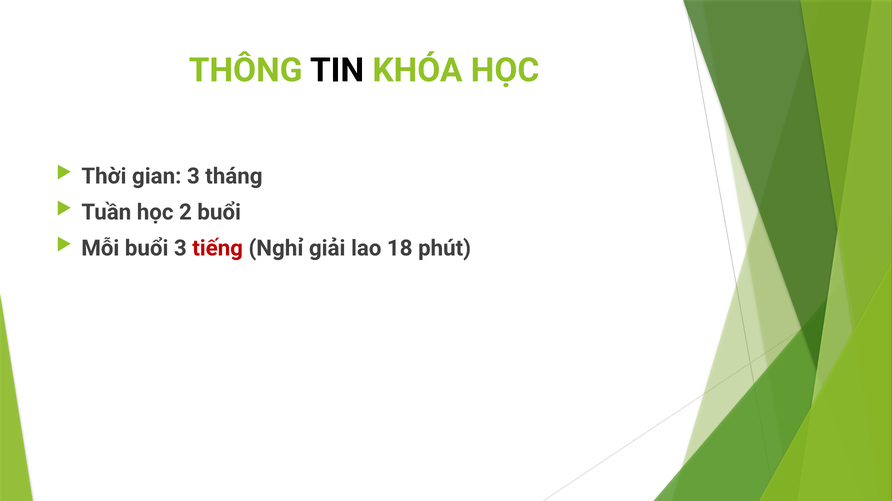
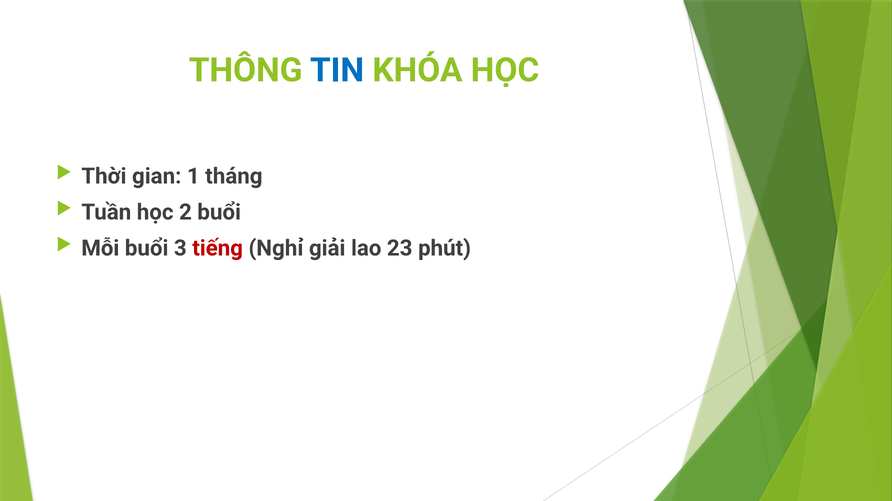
TIN colour: black -> blue
gian 3: 3 -> 1
18: 18 -> 23
